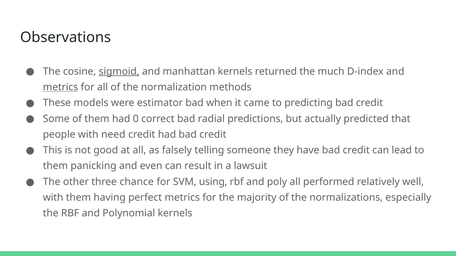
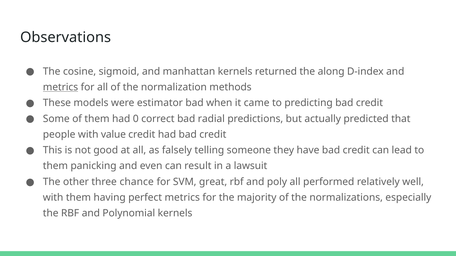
sigmoid underline: present -> none
much: much -> along
need: need -> value
using: using -> great
